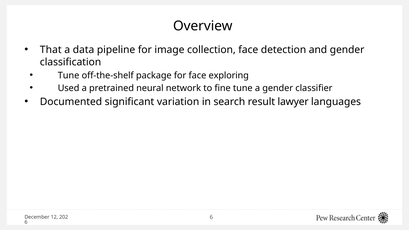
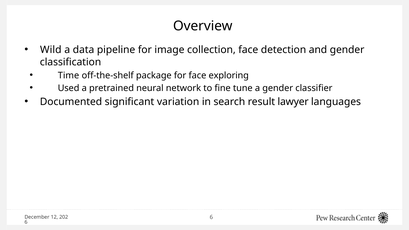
That: That -> Wild
Tune at (69, 75): Tune -> Time
